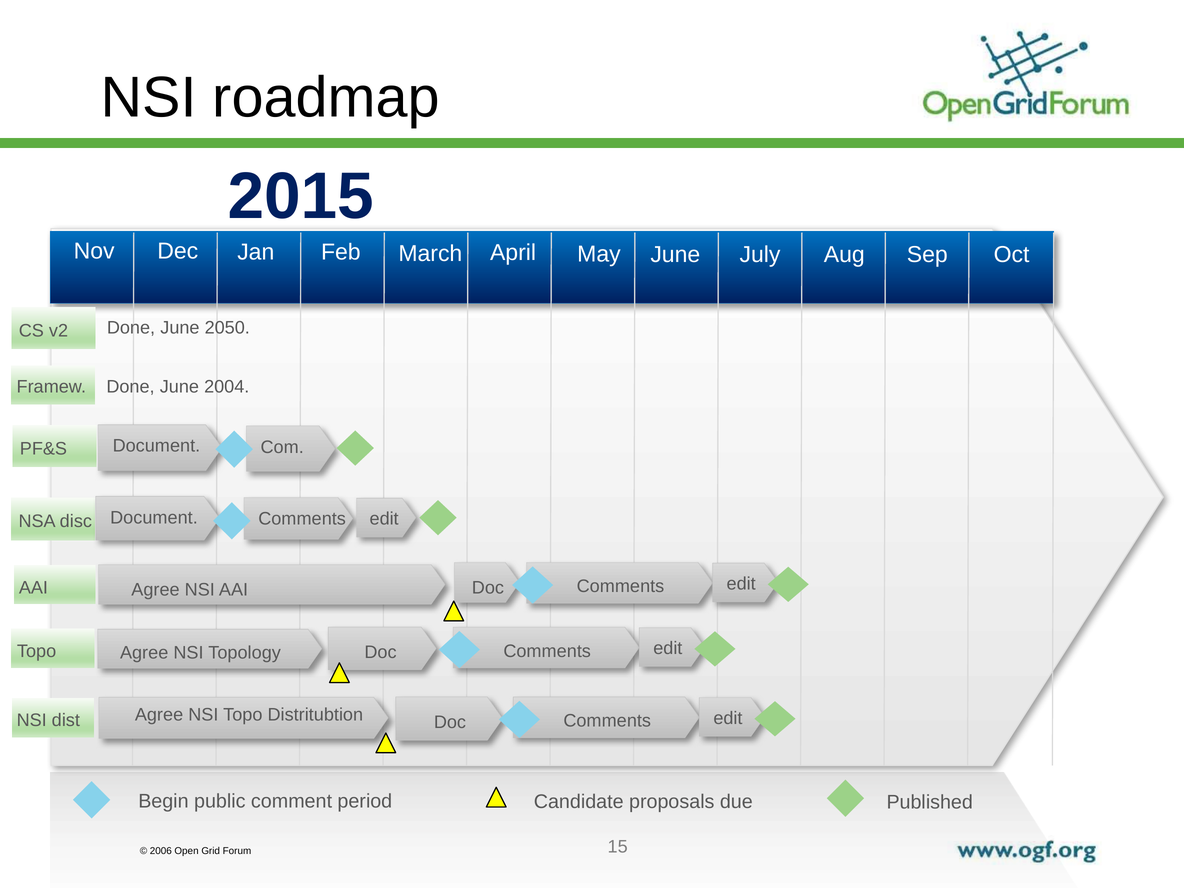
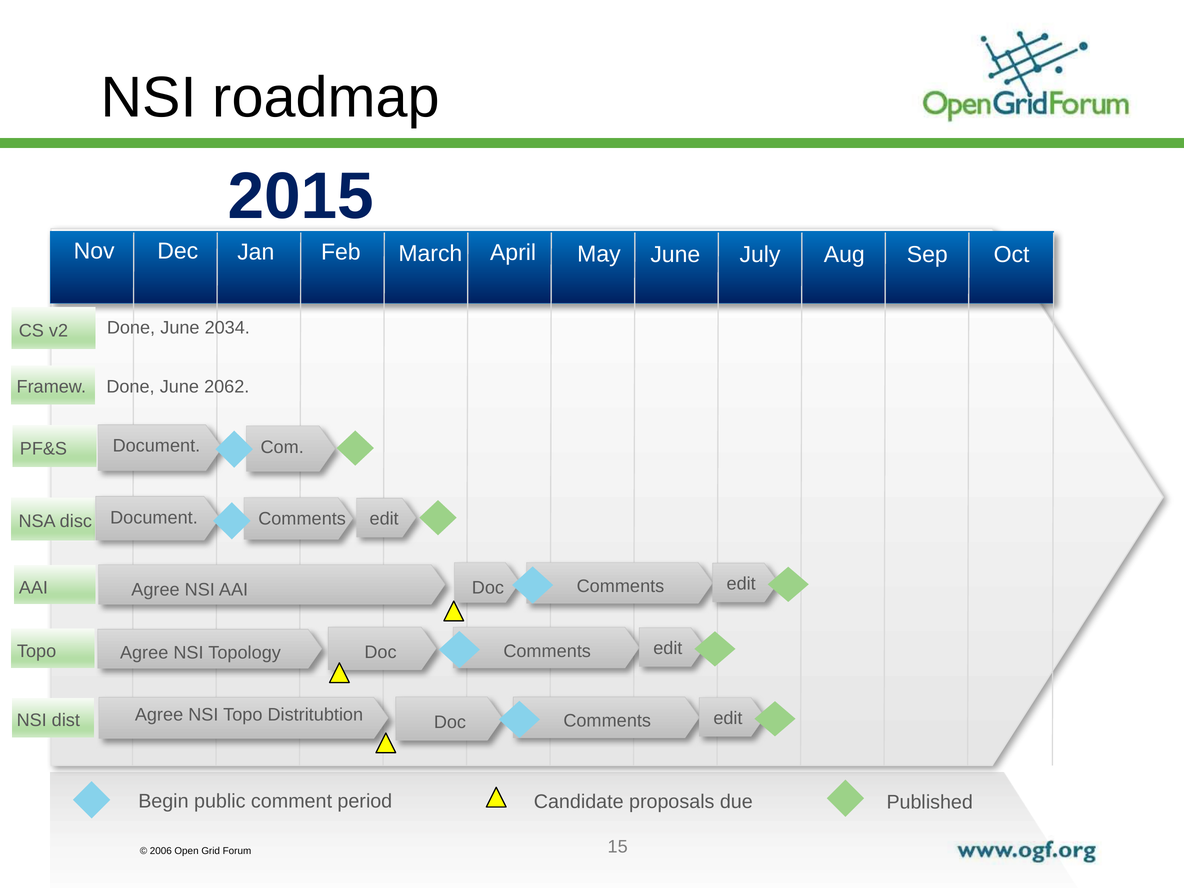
2050: 2050 -> 2034
2004: 2004 -> 2062
